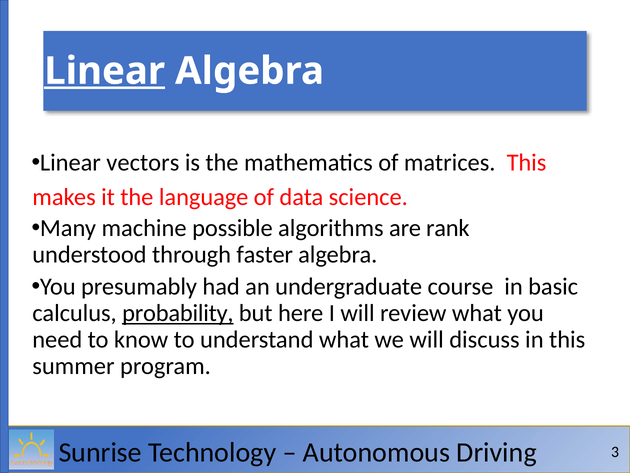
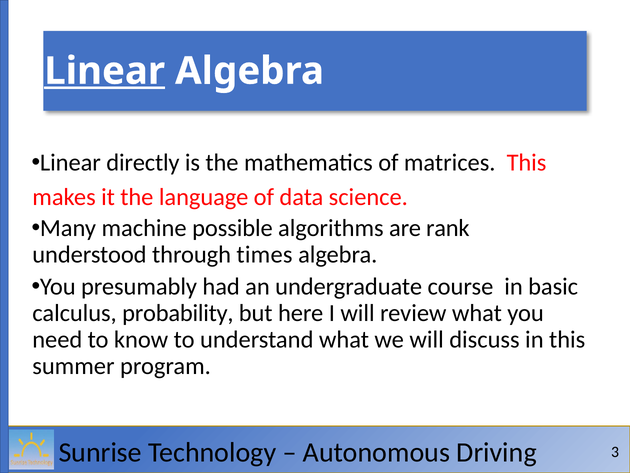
vectors: vectors -> directly
faster: faster -> times
probability underline: present -> none
